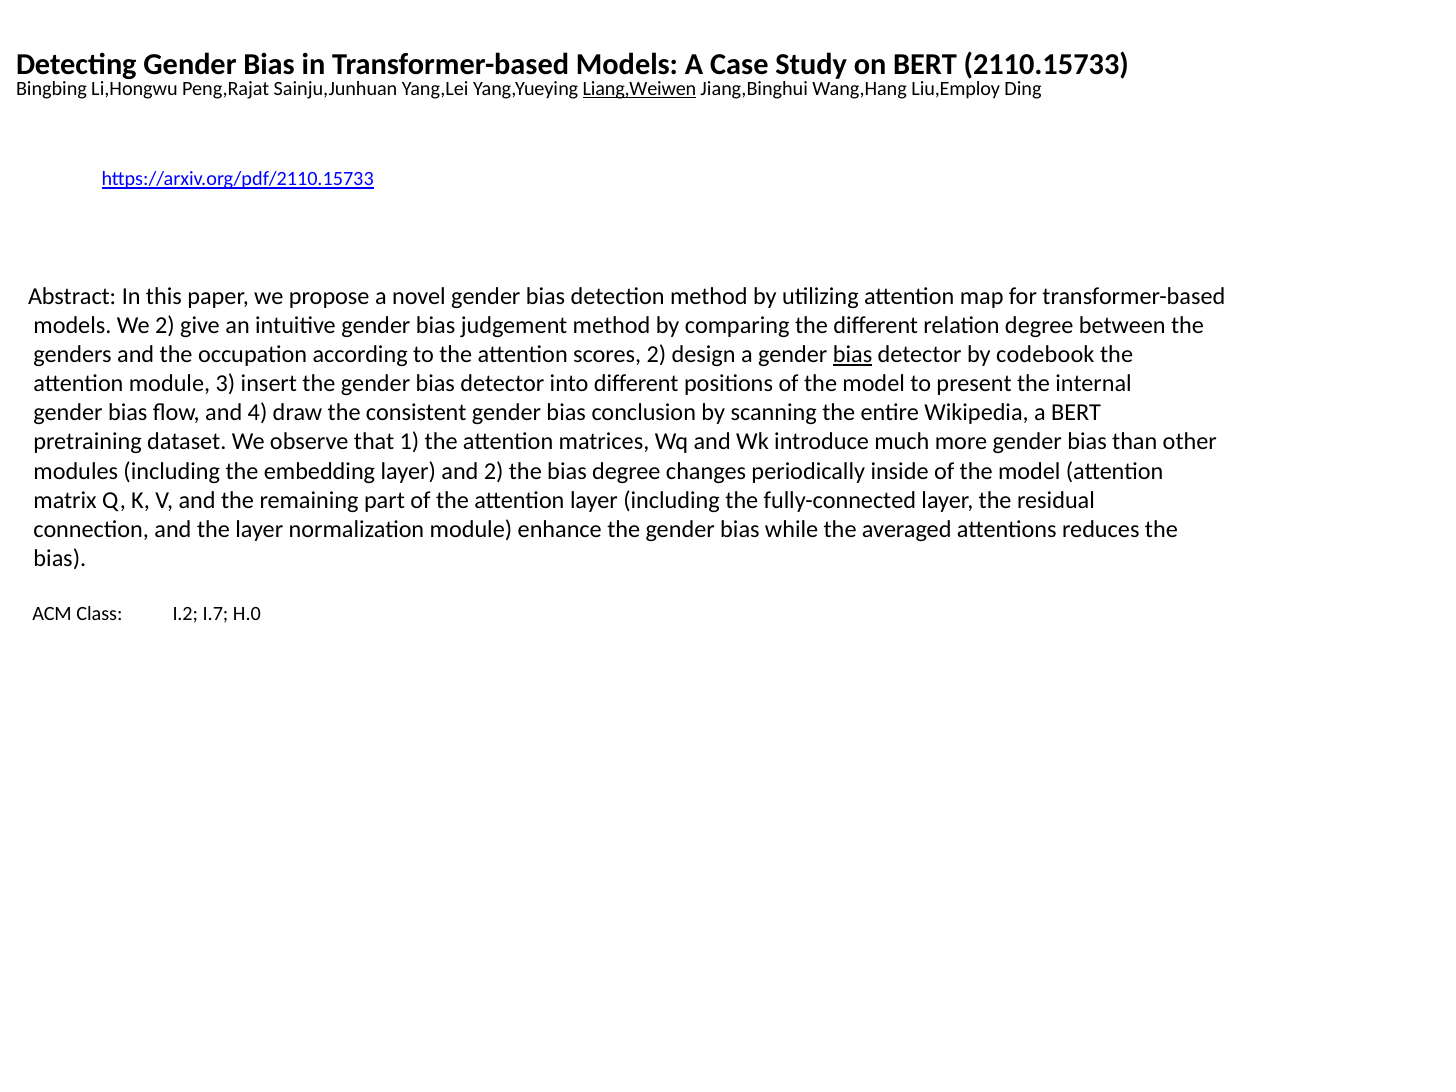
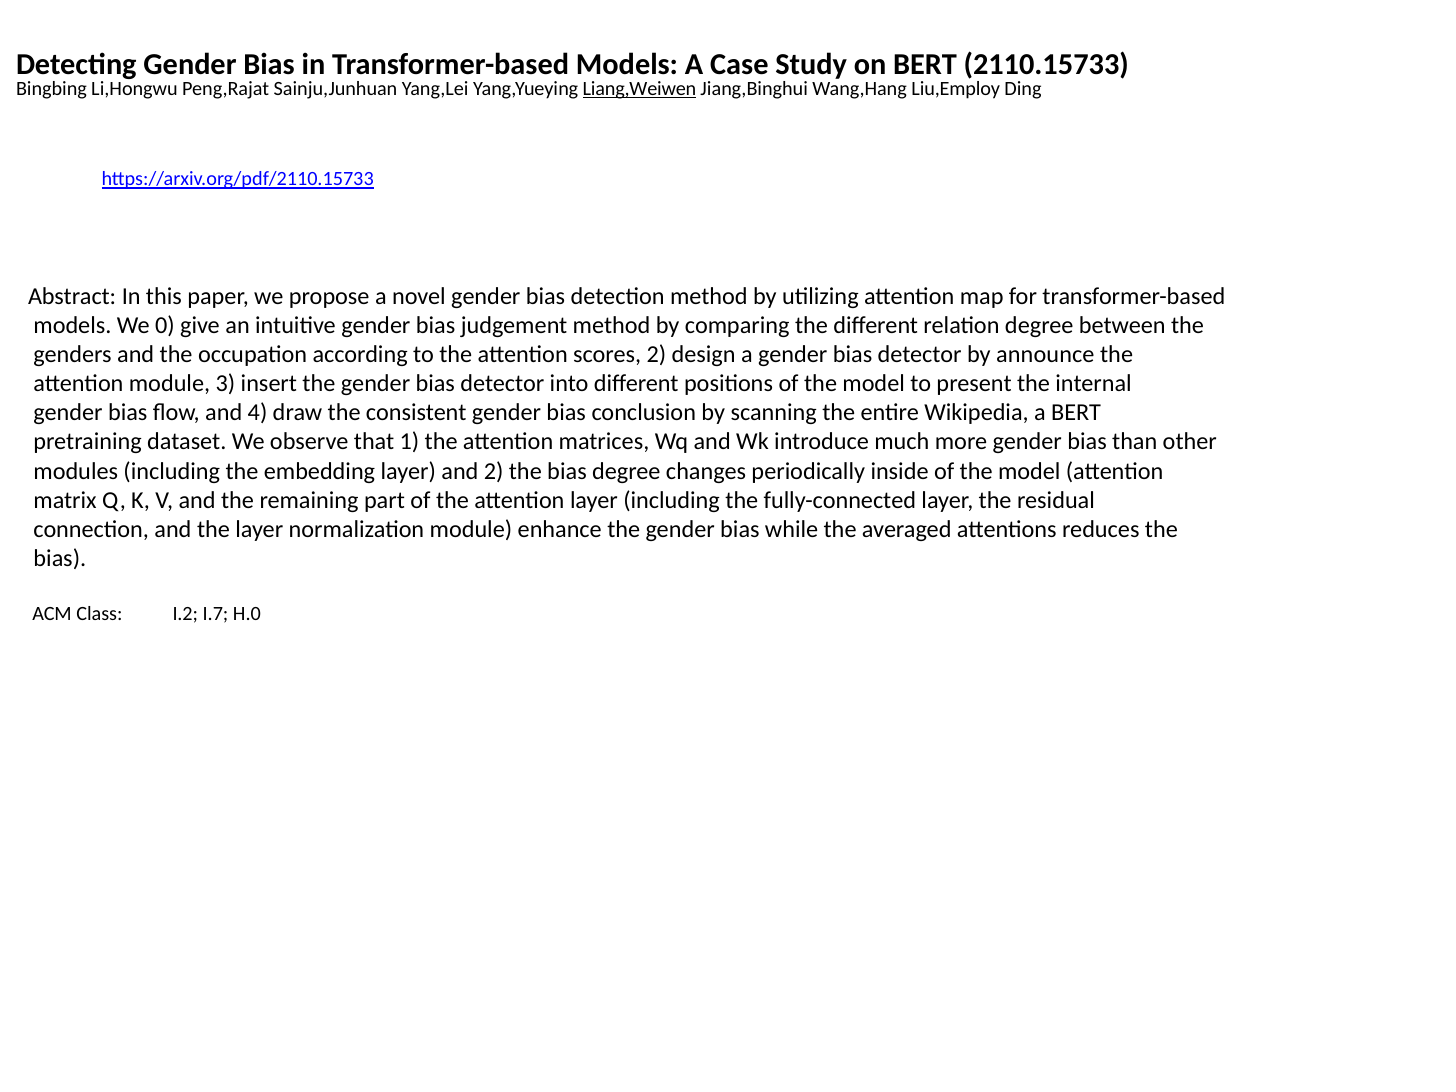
We 2: 2 -> 0
bias at (853, 355) underline: present -> none
codebook: codebook -> announce
